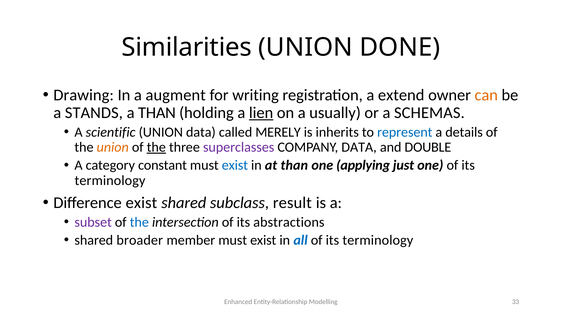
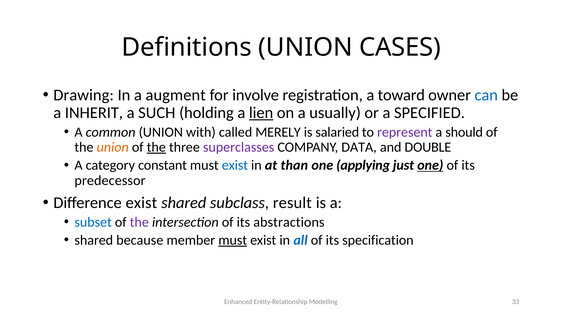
Similarities: Similarities -> Definitions
DONE: DONE -> CASES
writing: writing -> involve
extend: extend -> toward
can colour: orange -> blue
STANDS: STANDS -> INHERIT
a THAN: THAN -> SUCH
SCHEMAS: SCHEMAS -> SPECIFIED
scientific: scientific -> common
UNION data: data -> with
inherits: inherits -> salaried
represent colour: blue -> purple
details: details -> should
one at (430, 165) underline: none -> present
terminology at (110, 181): terminology -> predecessor
subset colour: purple -> blue
the at (139, 222) colour: blue -> purple
broader: broader -> because
must at (233, 240) underline: none -> present
terminology at (378, 240): terminology -> specification
